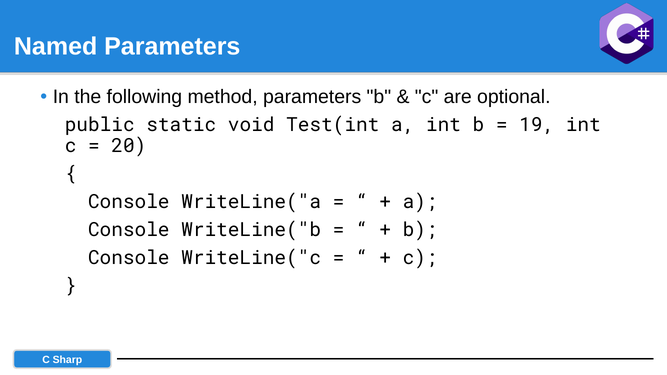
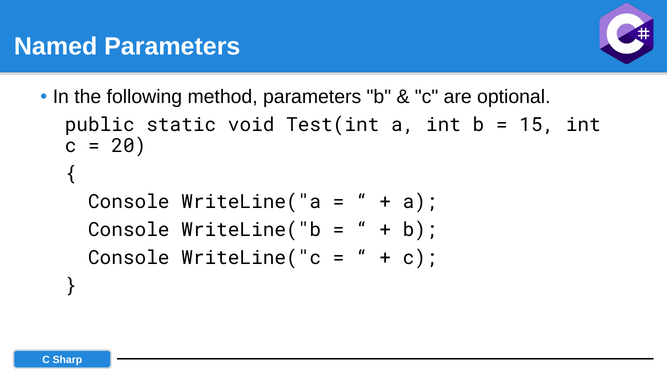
19: 19 -> 15
